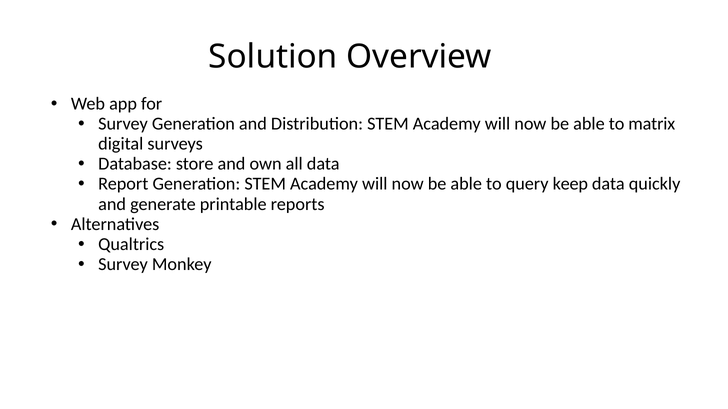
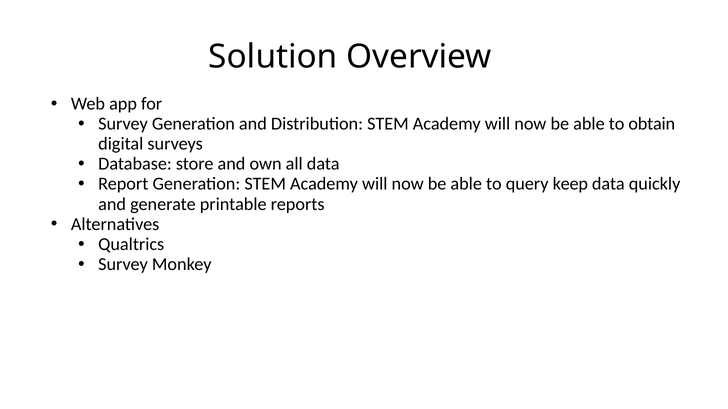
matrix: matrix -> obtain
